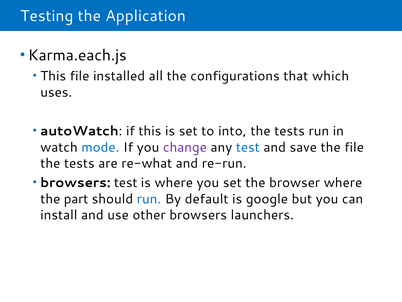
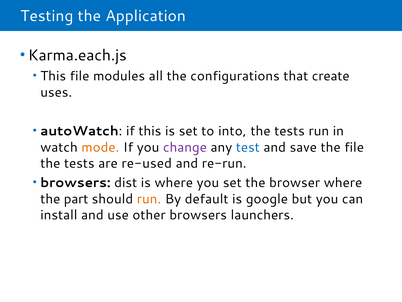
installed: installed -> modules
which: which -> create
mode colour: blue -> orange
re-what: re-what -> re-used
browsers test: test -> dist
run at (149, 199) colour: blue -> orange
